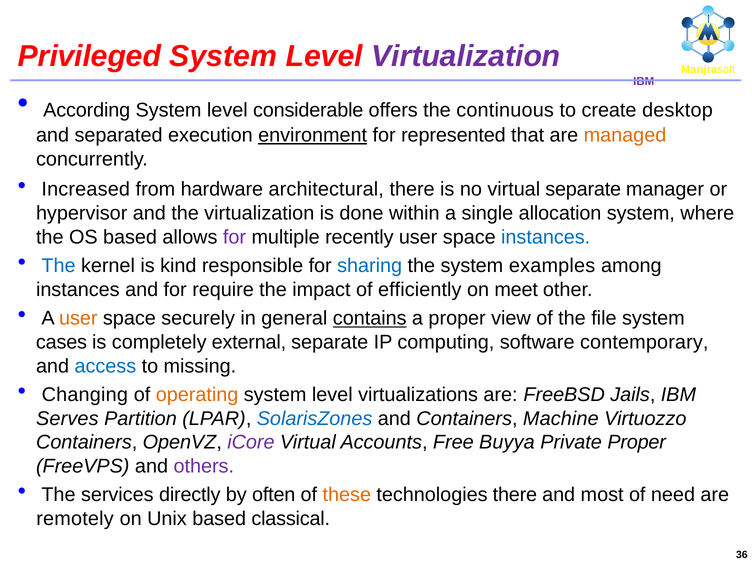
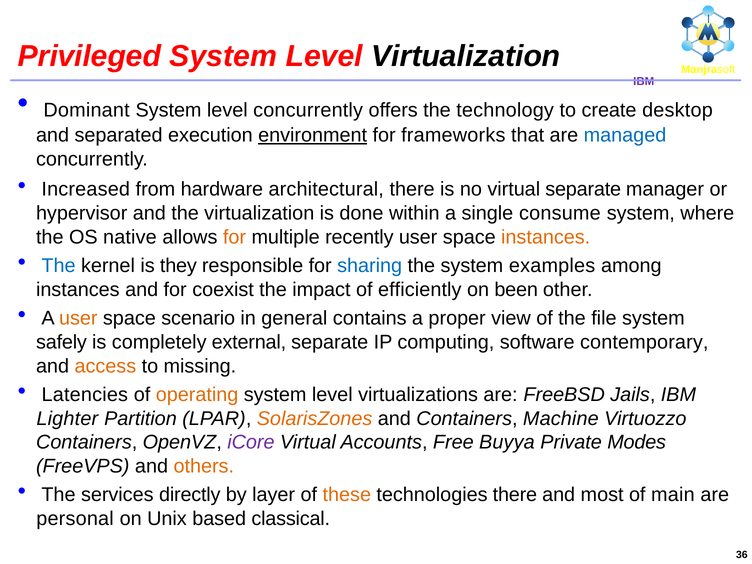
Virtualization at (466, 56) colour: purple -> black
According: According -> Dominant
level considerable: considerable -> concurrently
continuous: continuous -> technology
represented: represented -> frameworks
managed colour: orange -> blue
allocation: allocation -> consume
OS based: based -> native
for at (234, 237) colour: purple -> orange
instances at (546, 237) colour: blue -> orange
kind: kind -> they
require: require -> coexist
meet: meet -> been
securely: securely -> scenario
contains underline: present -> none
cases: cases -> safely
access colour: blue -> orange
Changing: Changing -> Latencies
Serves: Serves -> Lighter
SolarisZones colour: blue -> orange
Private Proper: Proper -> Modes
others colour: purple -> orange
often: often -> layer
need: need -> main
remotely: remotely -> personal
